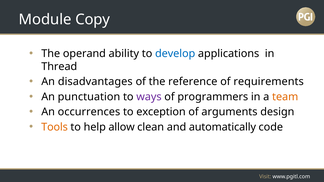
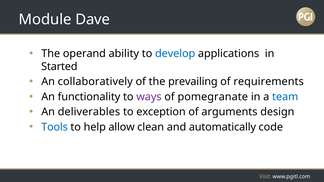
Copy: Copy -> Dave
Thread: Thread -> Started
disadvantages: disadvantages -> collaboratively
reference: reference -> prevailing
punctuation: punctuation -> functionality
programmers: programmers -> pomegranate
team colour: orange -> blue
occurrences: occurrences -> deliverables
Tools colour: orange -> blue
